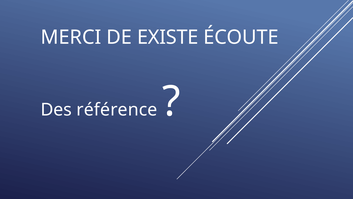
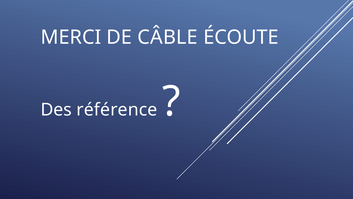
EXISTE: EXISTE -> CÂBLE
